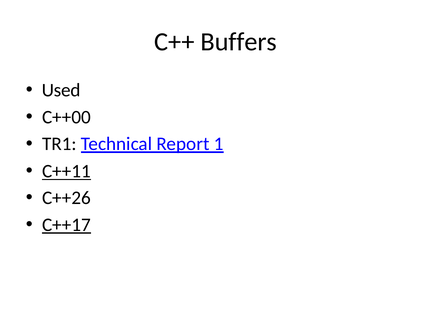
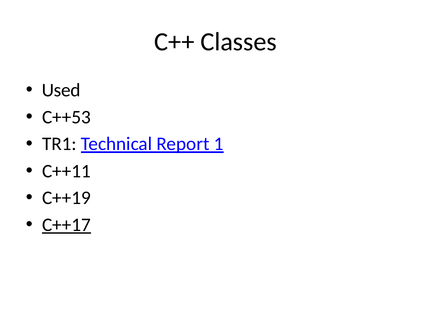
Buffers: Buffers -> Classes
C++00: C++00 -> C++53
C++11 underline: present -> none
C++26: C++26 -> C++19
